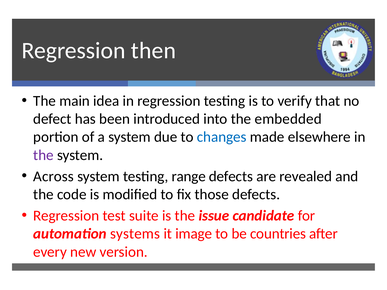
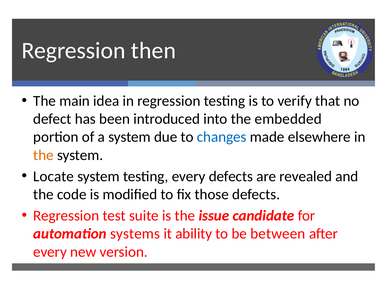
the at (43, 155) colour: purple -> orange
Across: Across -> Locate
testing range: range -> every
image: image -> ability
countries: countries -> between
